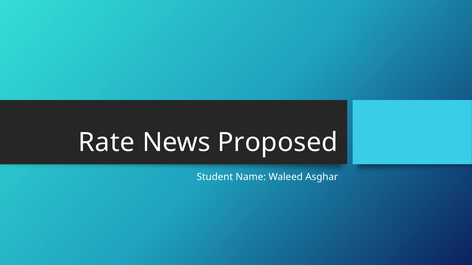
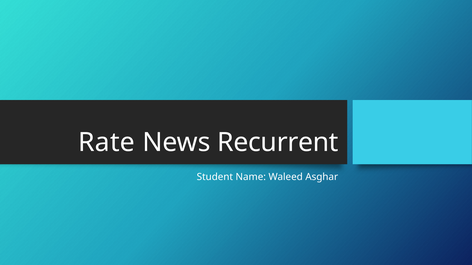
Proposed: Proposed -> Recurrent
